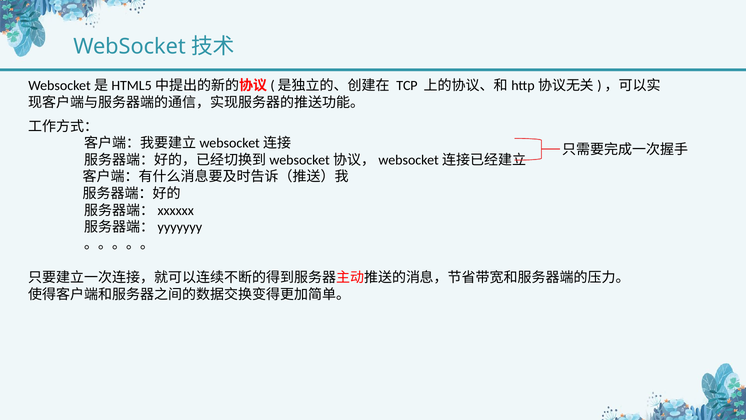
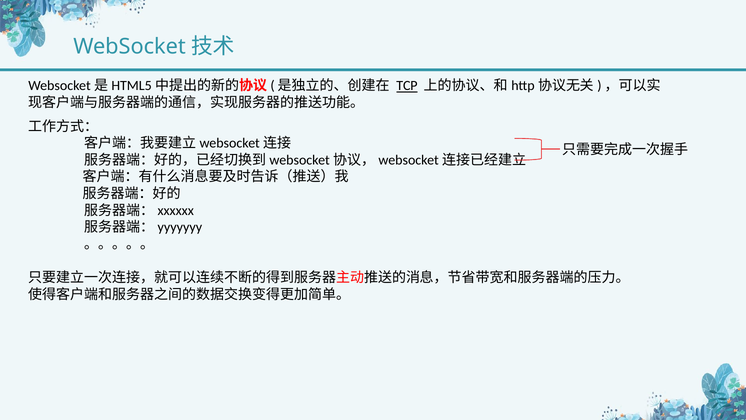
TCP underline: none -> present
